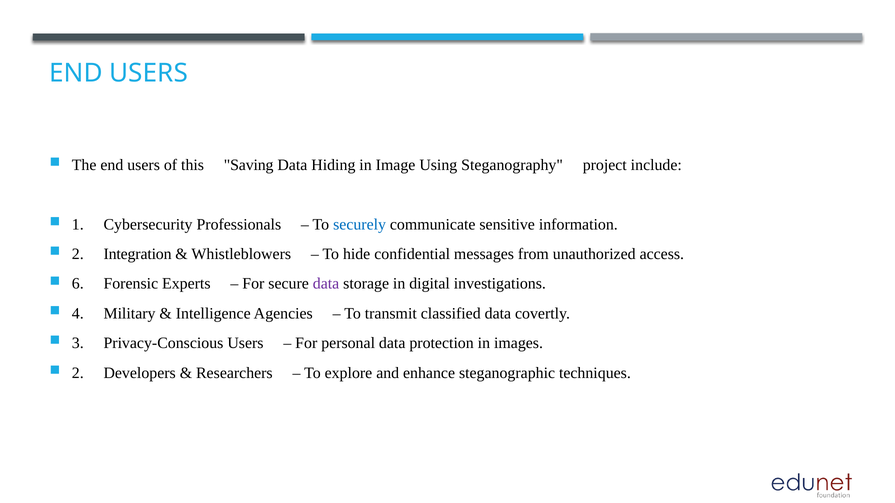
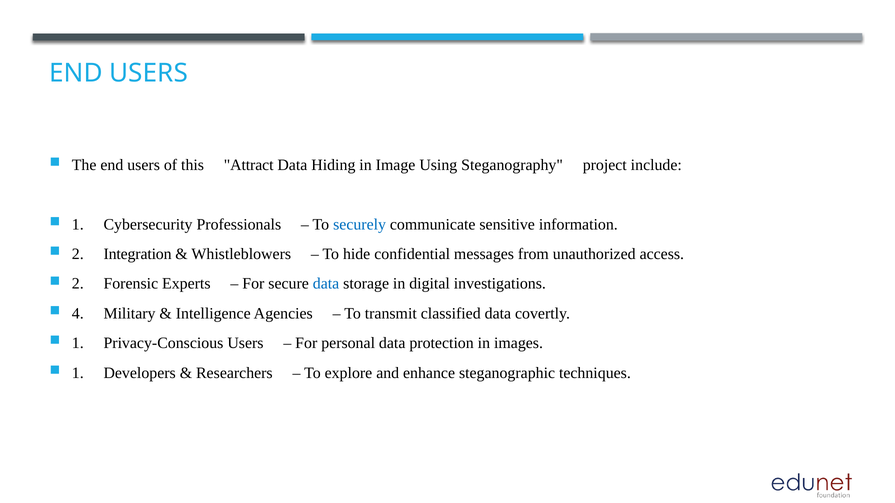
Saving: Saving -> Attract
6 at (78, 284): 6 -> 2
data at (326, 284) colour: purple -> blue
3 at (78, 343): 3 -> 1
2 at (78, 373): 2 -> 1
